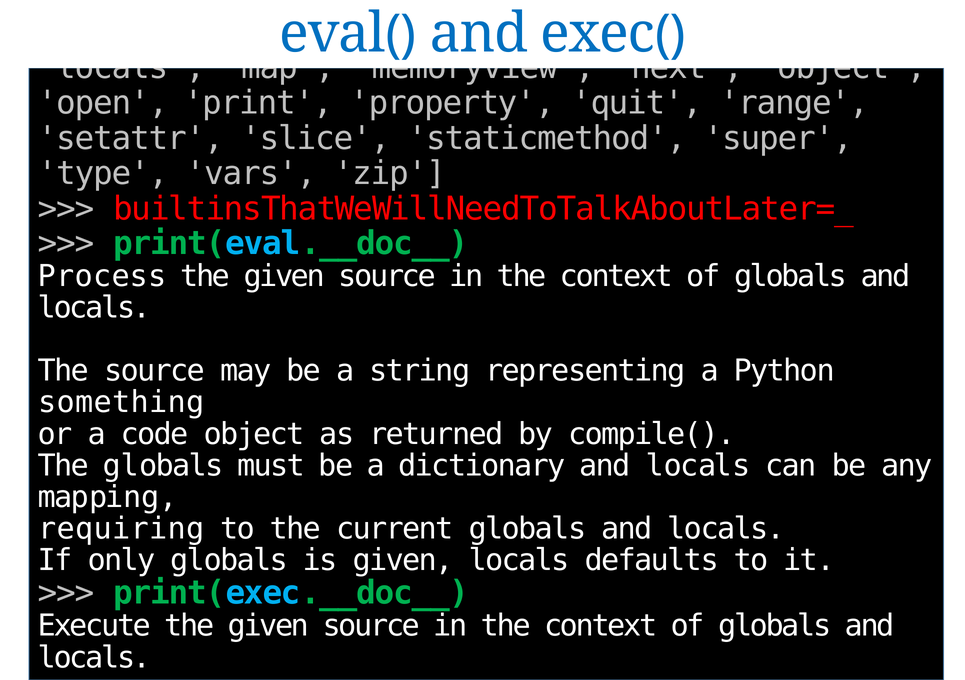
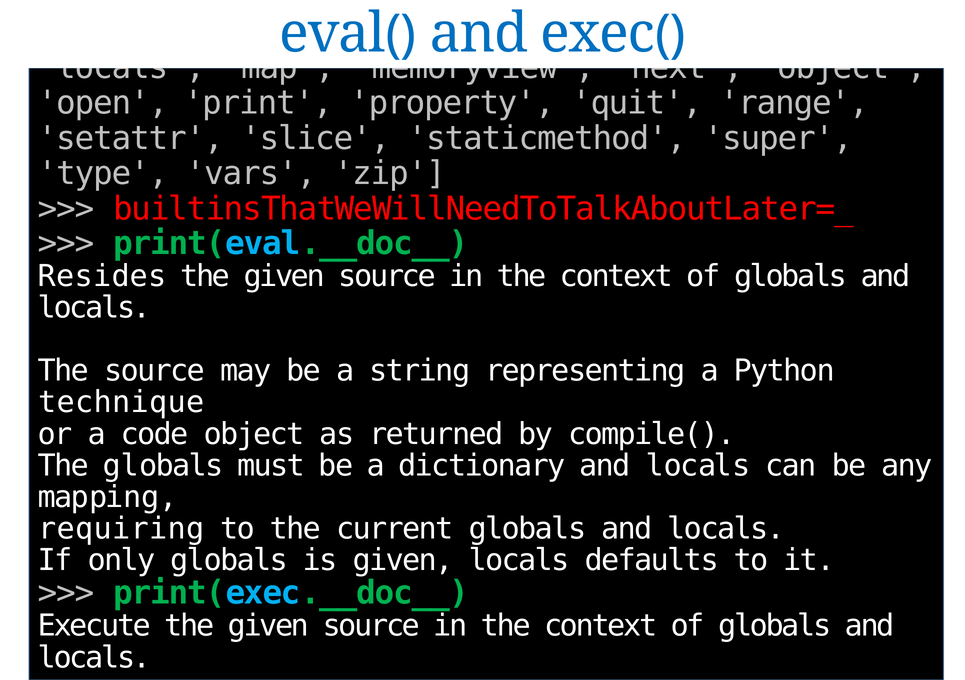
Process: Process -> Resides
something: something -> technique
